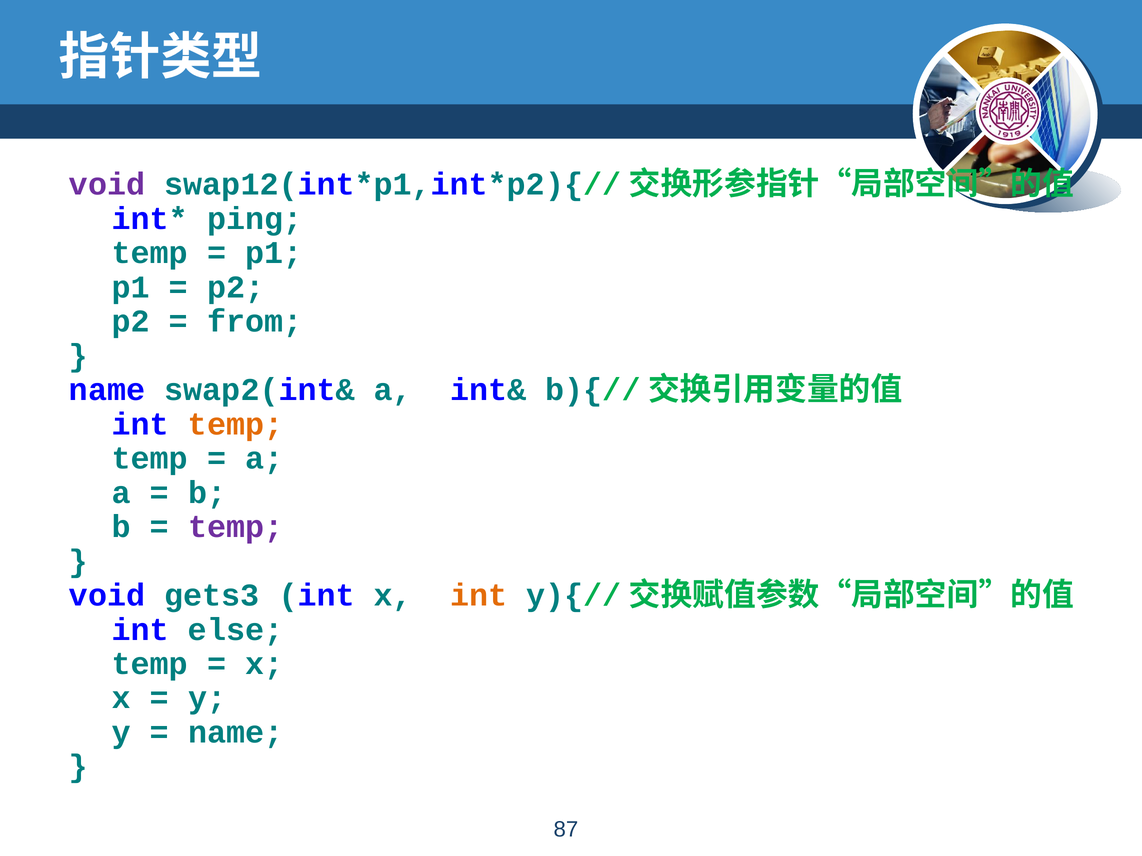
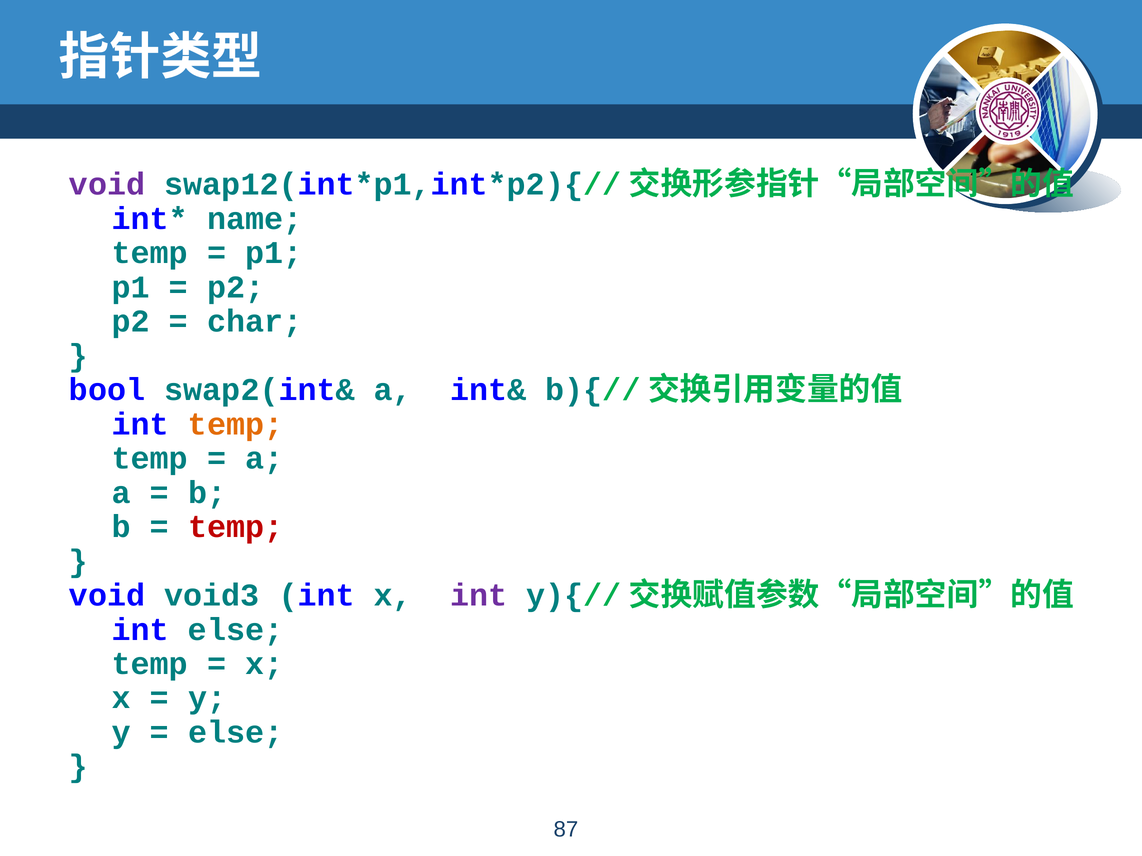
ping: ping -> name
from: from -> char
name at (107, 390): name -> bool
temp at (236, 527) colour: purple -> red
gets3: gets3 -> void3
int at (479, 596) colour: orange -> purple
name at (236, 733): name -> else
